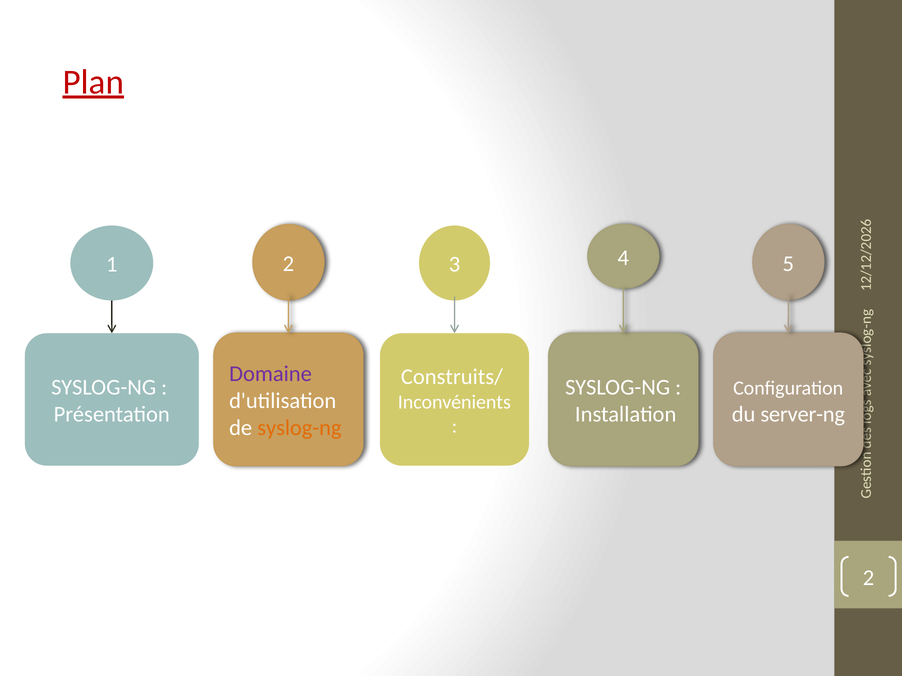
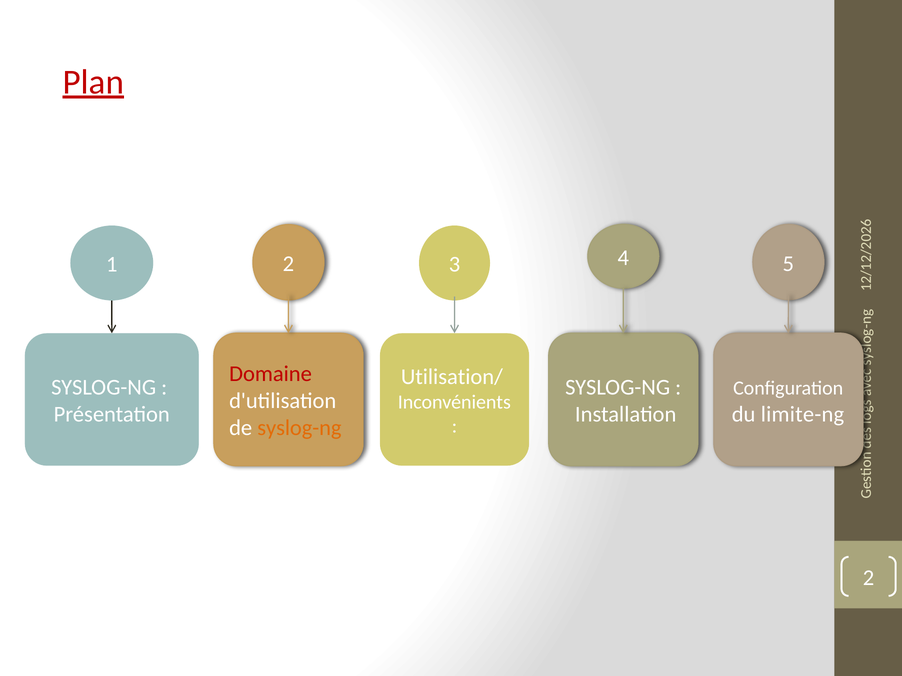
Domaine colour: purple -> red
Construits/: Construits/ -> Utilisation/
server-ng: server-ng -> limite-ng
